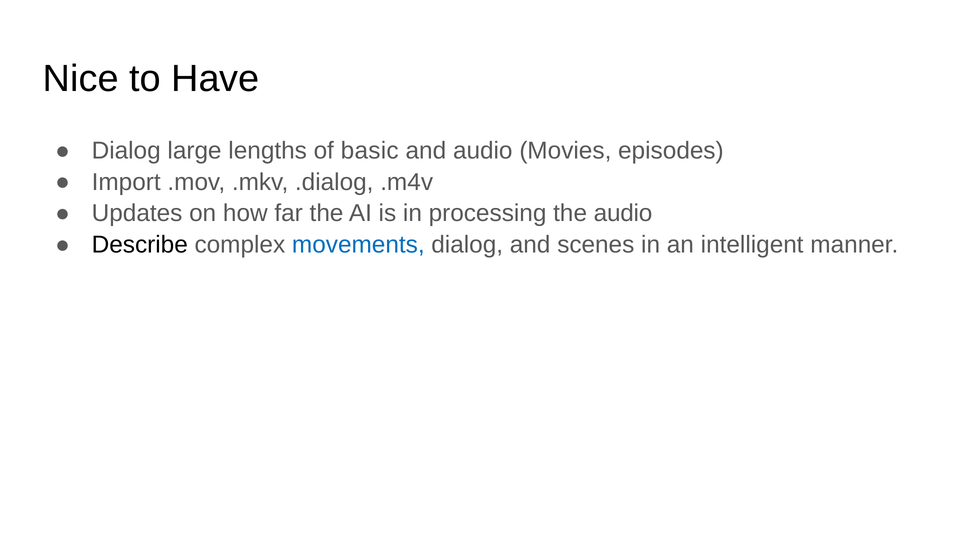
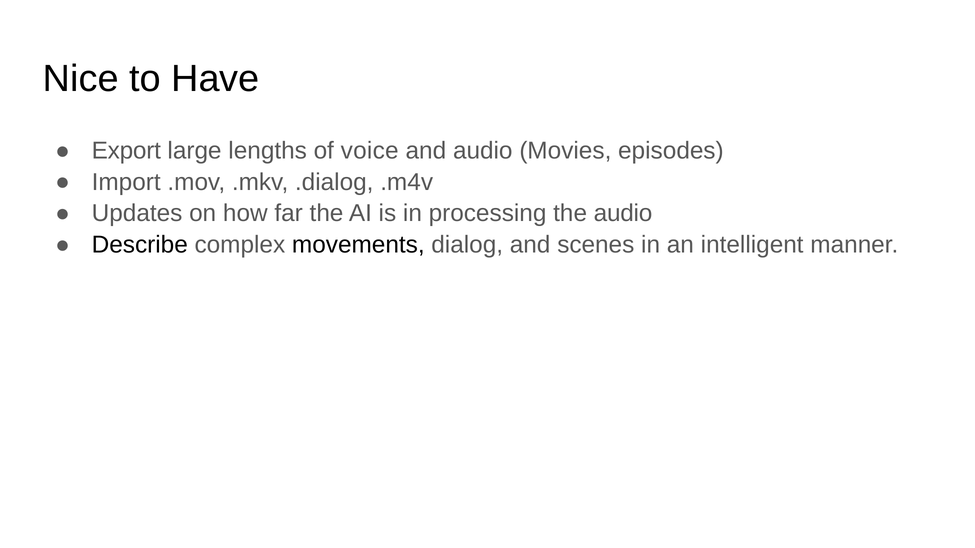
Dialog at (126, 151): Dialog -> Export
basic: basic -> voice
movements colour: blue -> black
